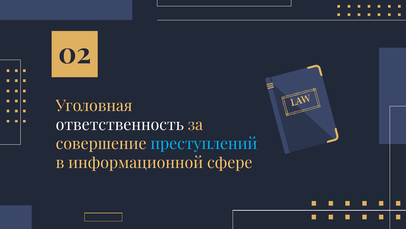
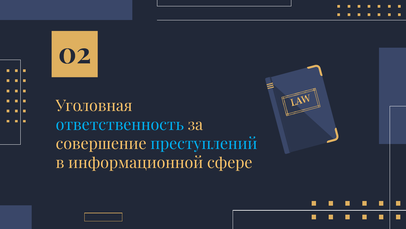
ответственность colour: white -> light blue
